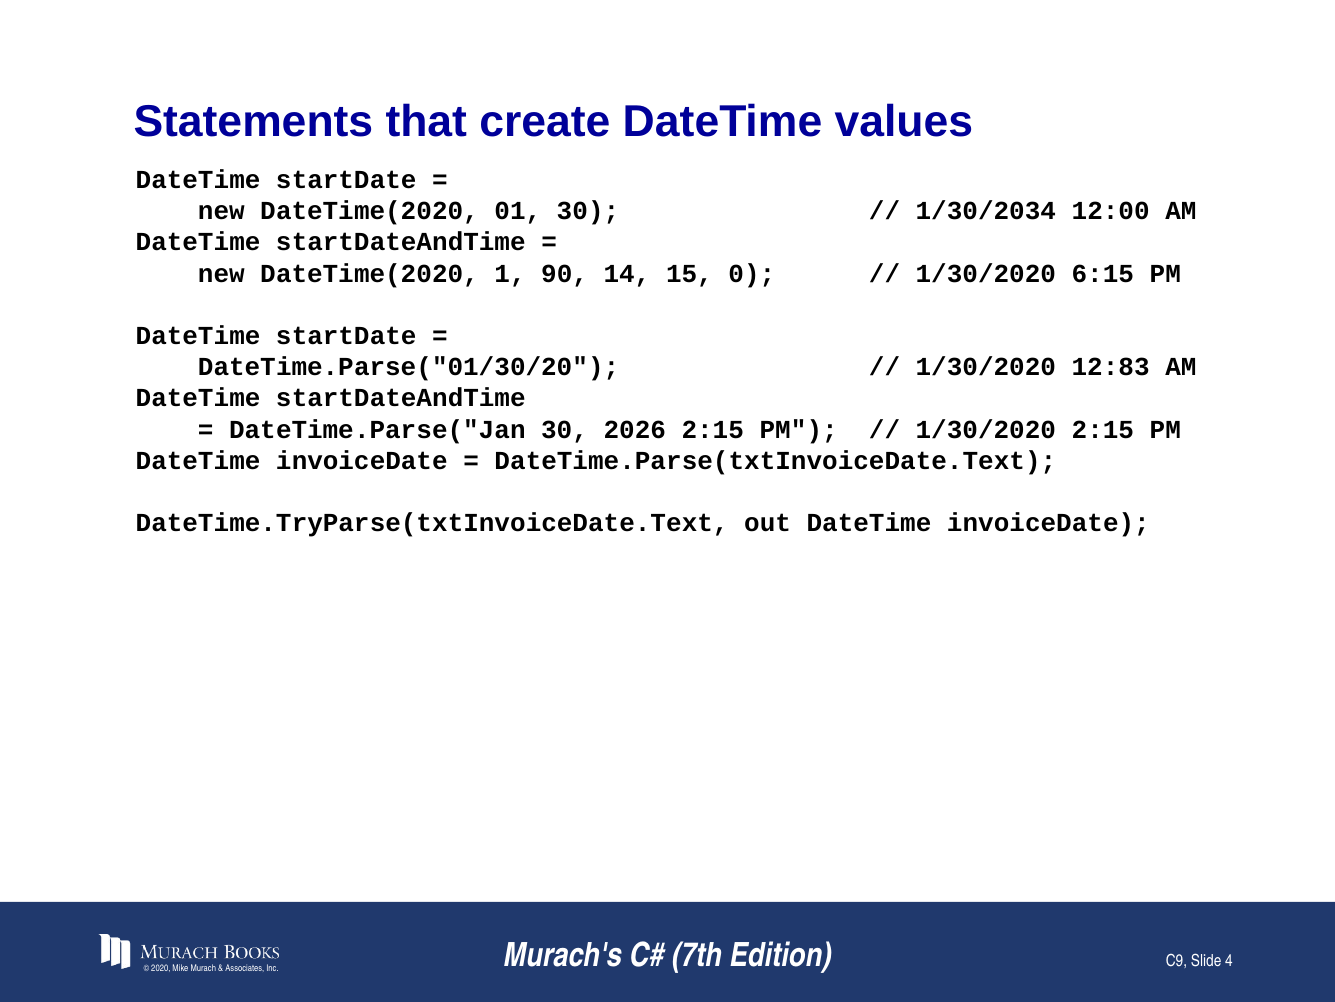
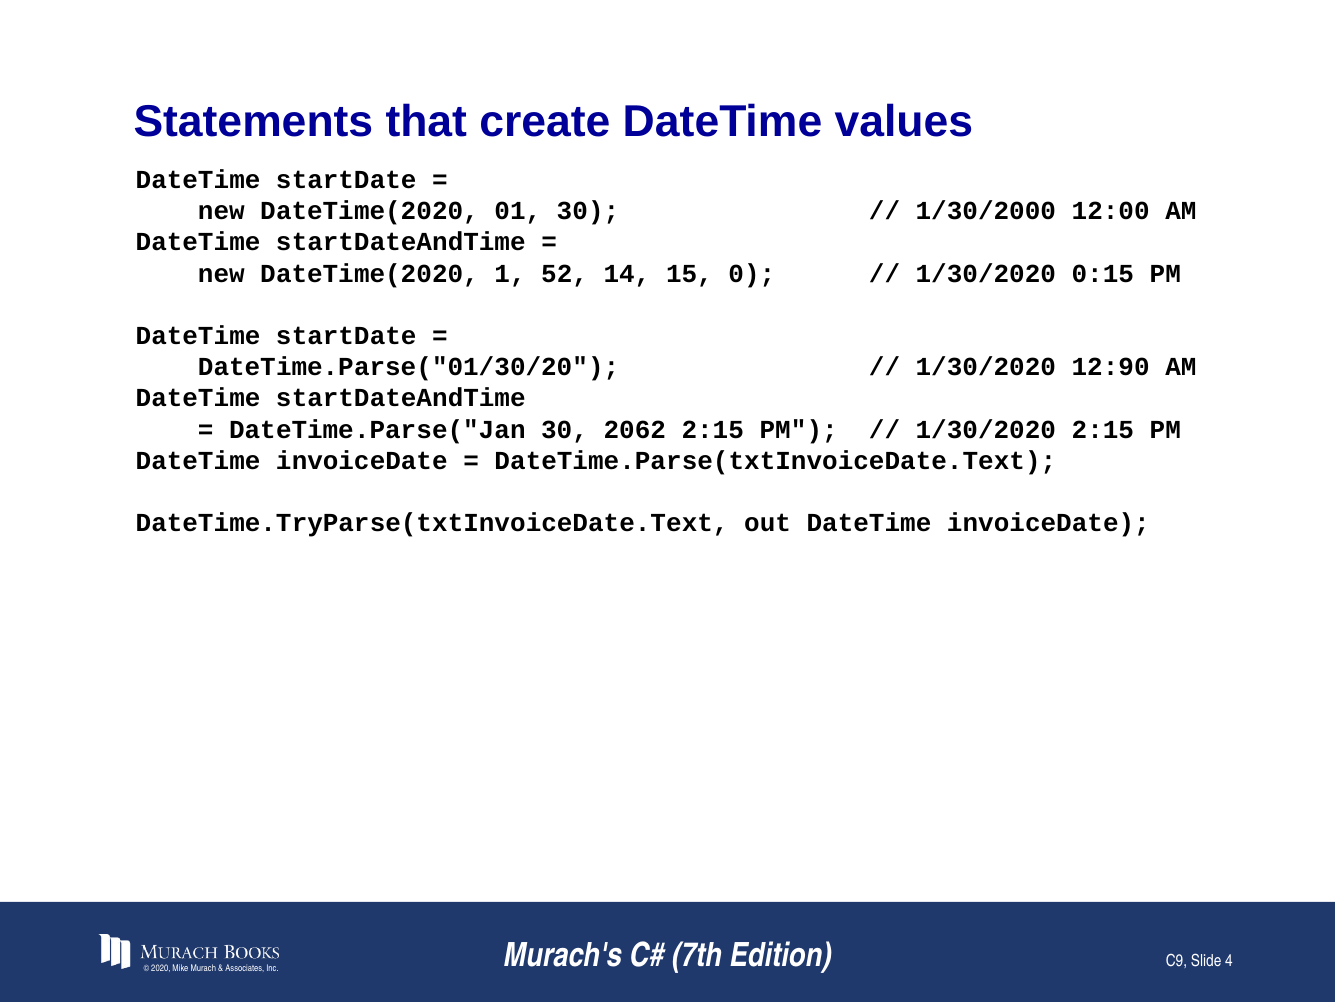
1/30/2034: 1/30/2034 -> 1/30/2000
90: 90 -> 52
6:15: 6:15 -> 0:15
12:83: 12:83 -> 12:90
2026: 2026 -> 2062
